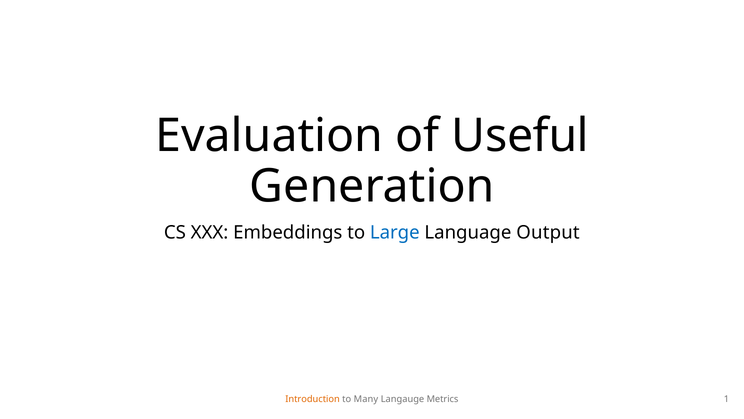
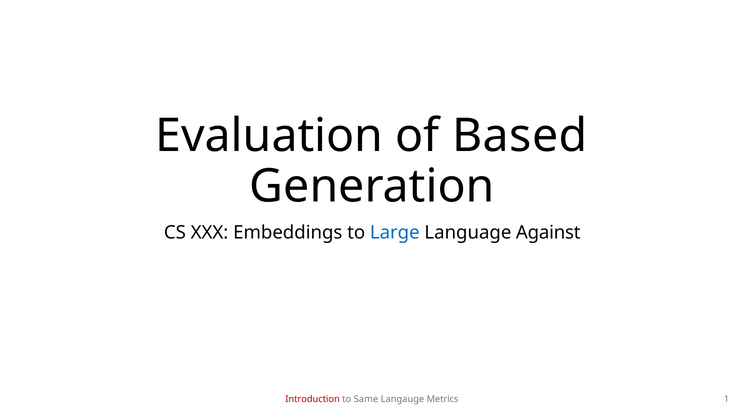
Useful: Useful -> Based
Output: Output -> Against
Introduction colour: orange -> red
Many: Many -> Same
